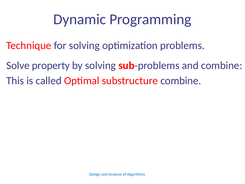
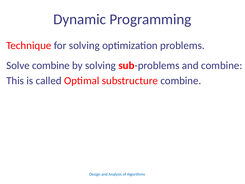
Solve property: property -> combine
